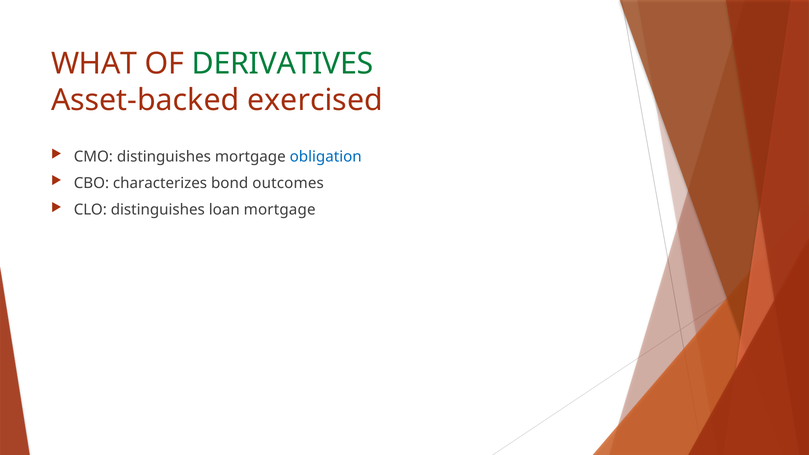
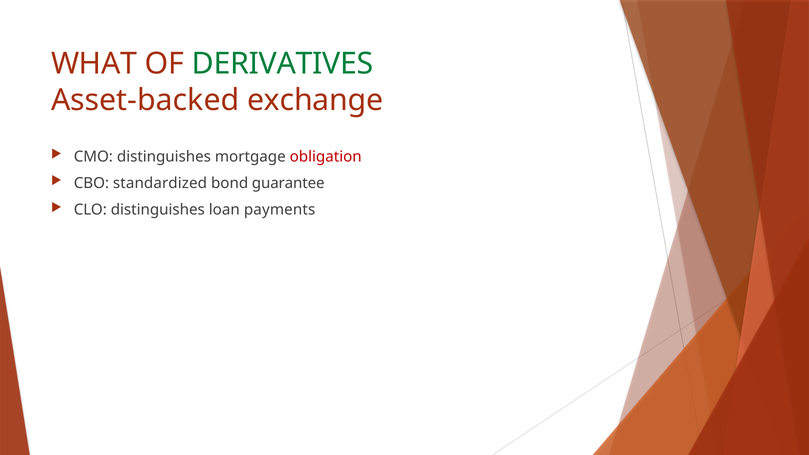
exercised: exercised -> exchange
obligation colour: blue -> red
characterizes: characterizes -> standardized
outcomes: outcomes -> guarantee
loan mortgage: mortgage -> payments
